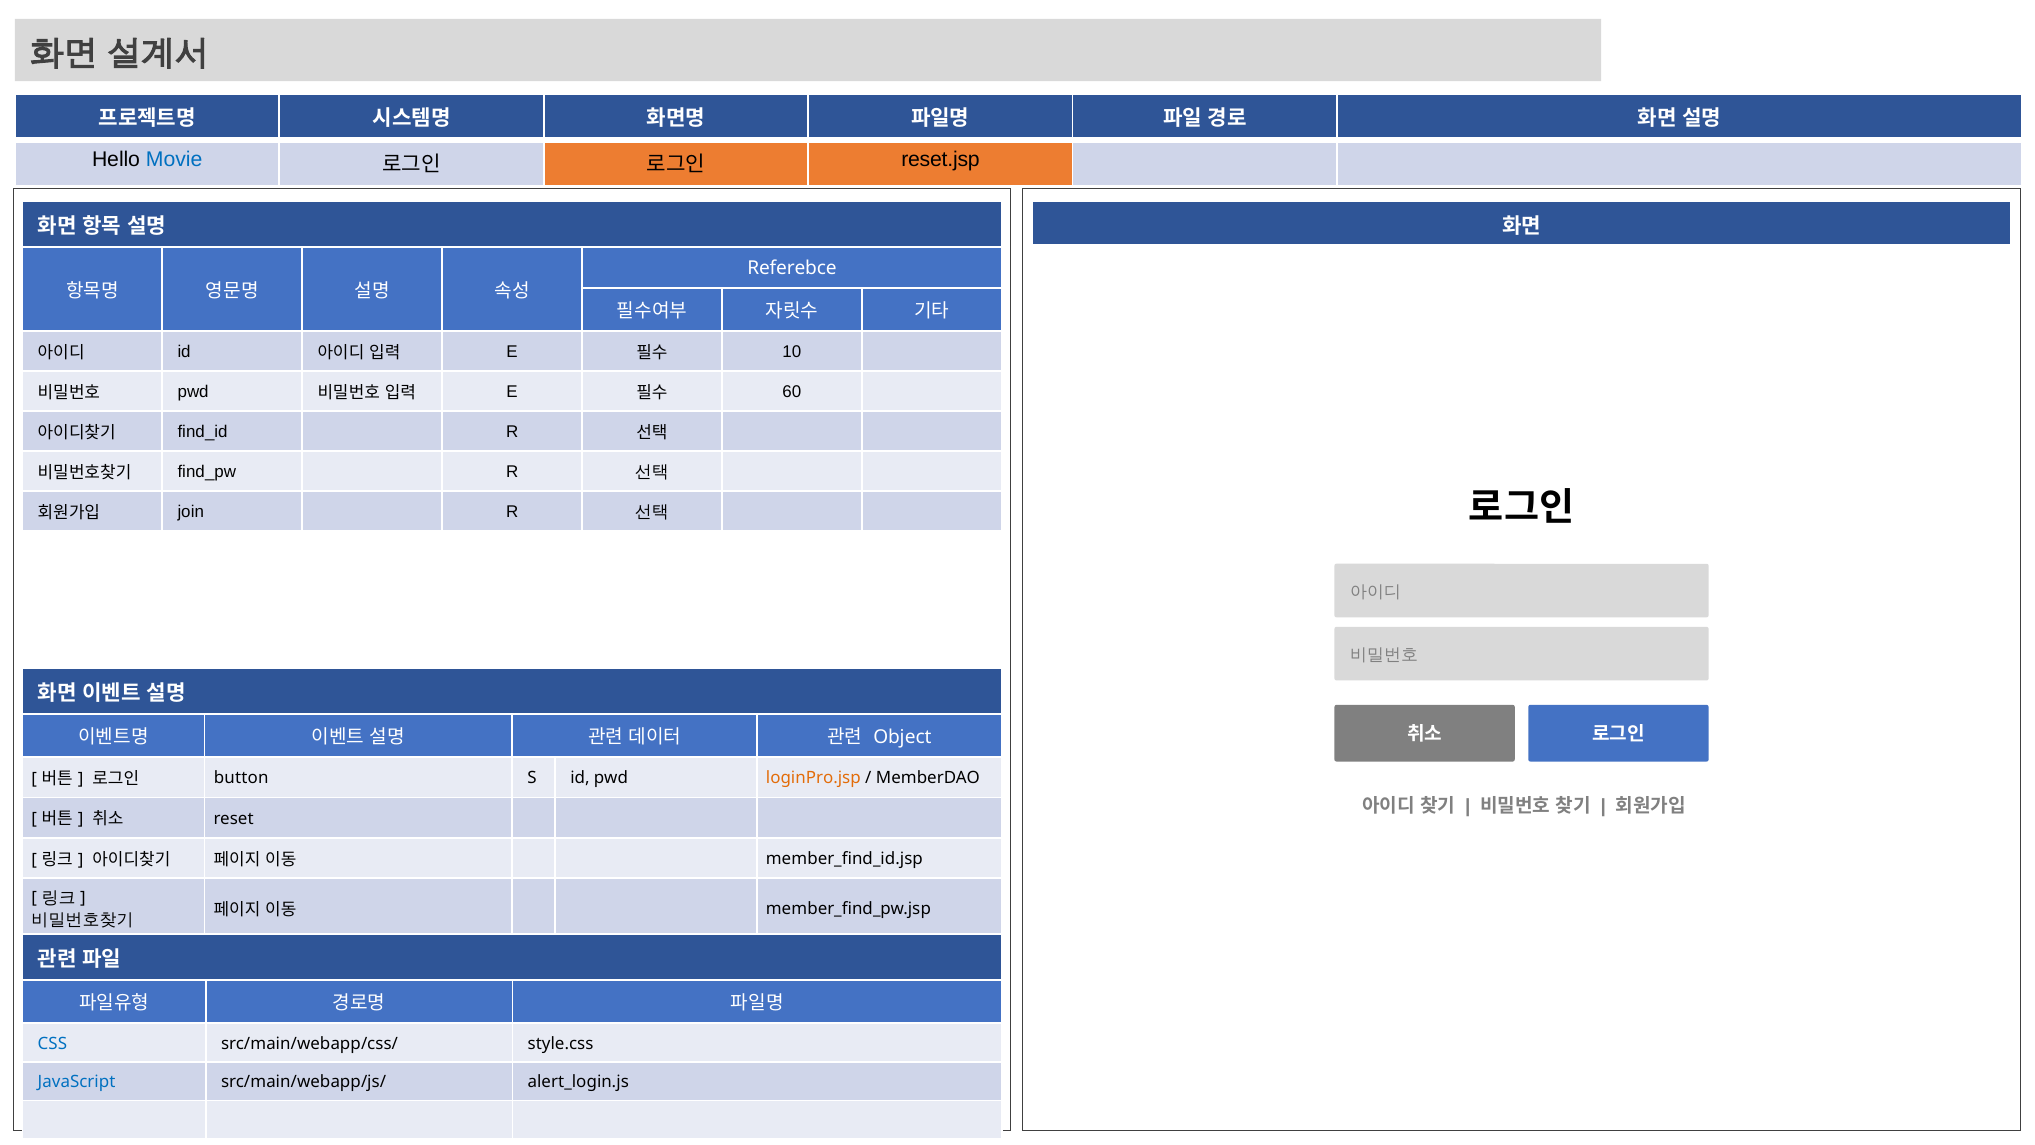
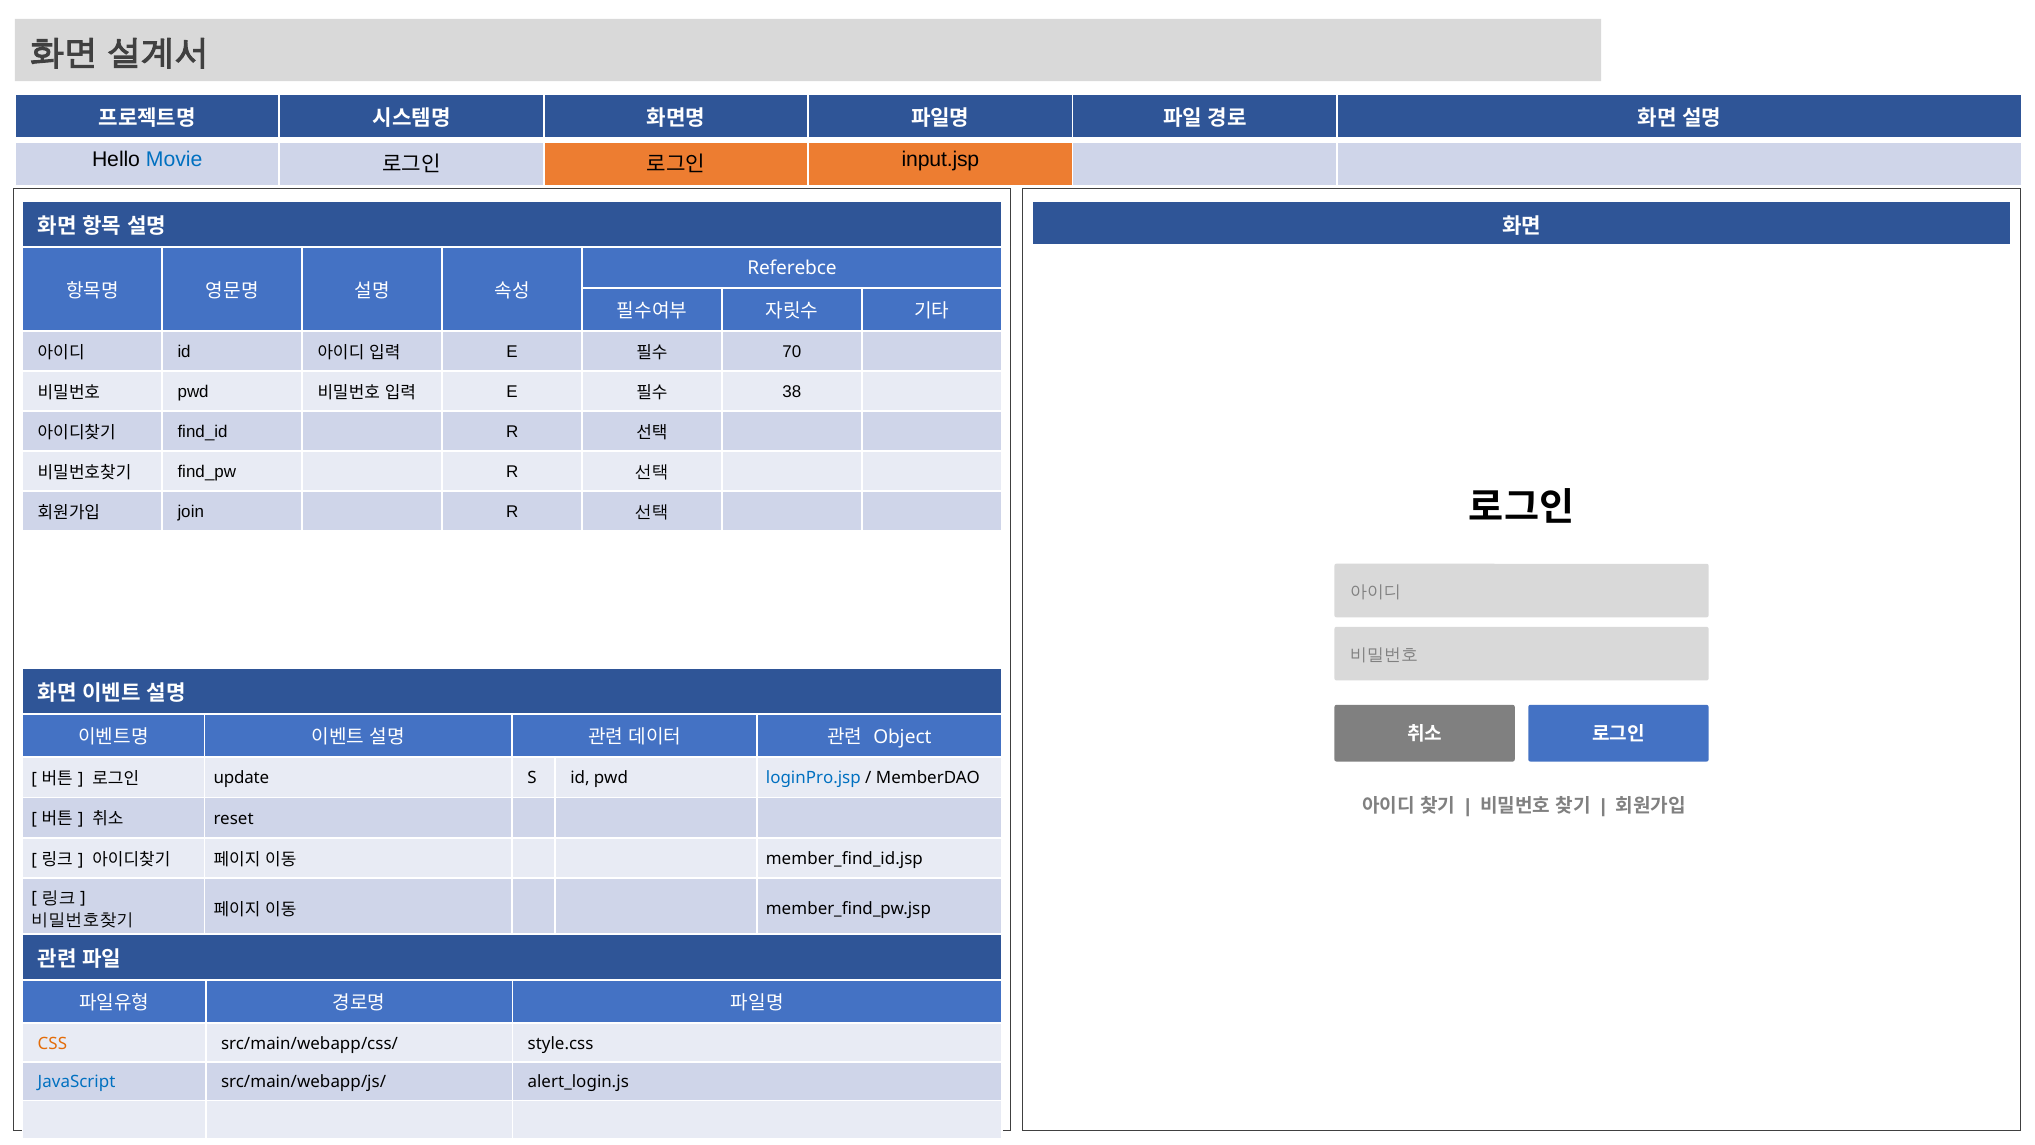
reset.jsp: reset.jsp -> input.jsp
10: 10 -> 70
60: 60 -> 38
button: button -> update
loginPro.jsp colour: orange -> blue
CSS colour: blue -> orange
